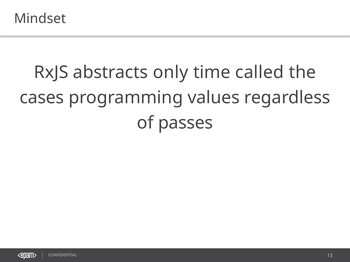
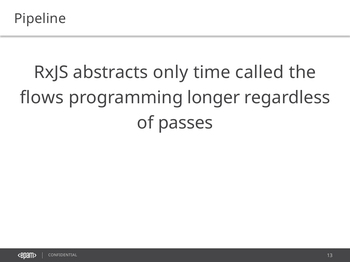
Mindset: Mindset -> Pipeline
cases: cases -> flows
values: values -> longer
